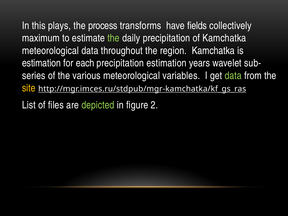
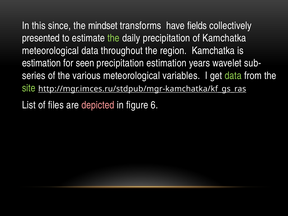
plays: plays -> since
process: process -> mindset
maximum: maximum -> presented
each: each -> seen
site colour: yellow -> light green
depicted colour: light green -> pink
2: 2 -> 6
